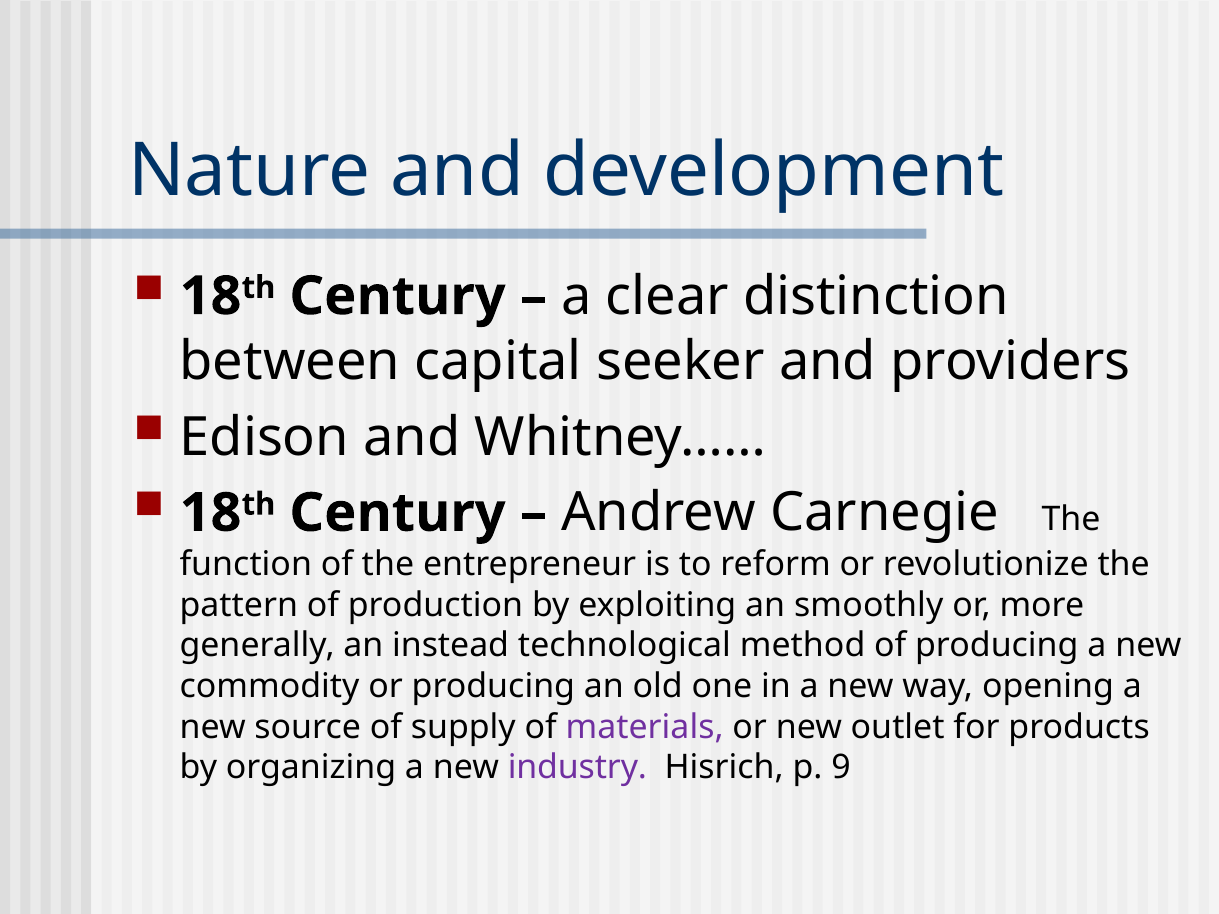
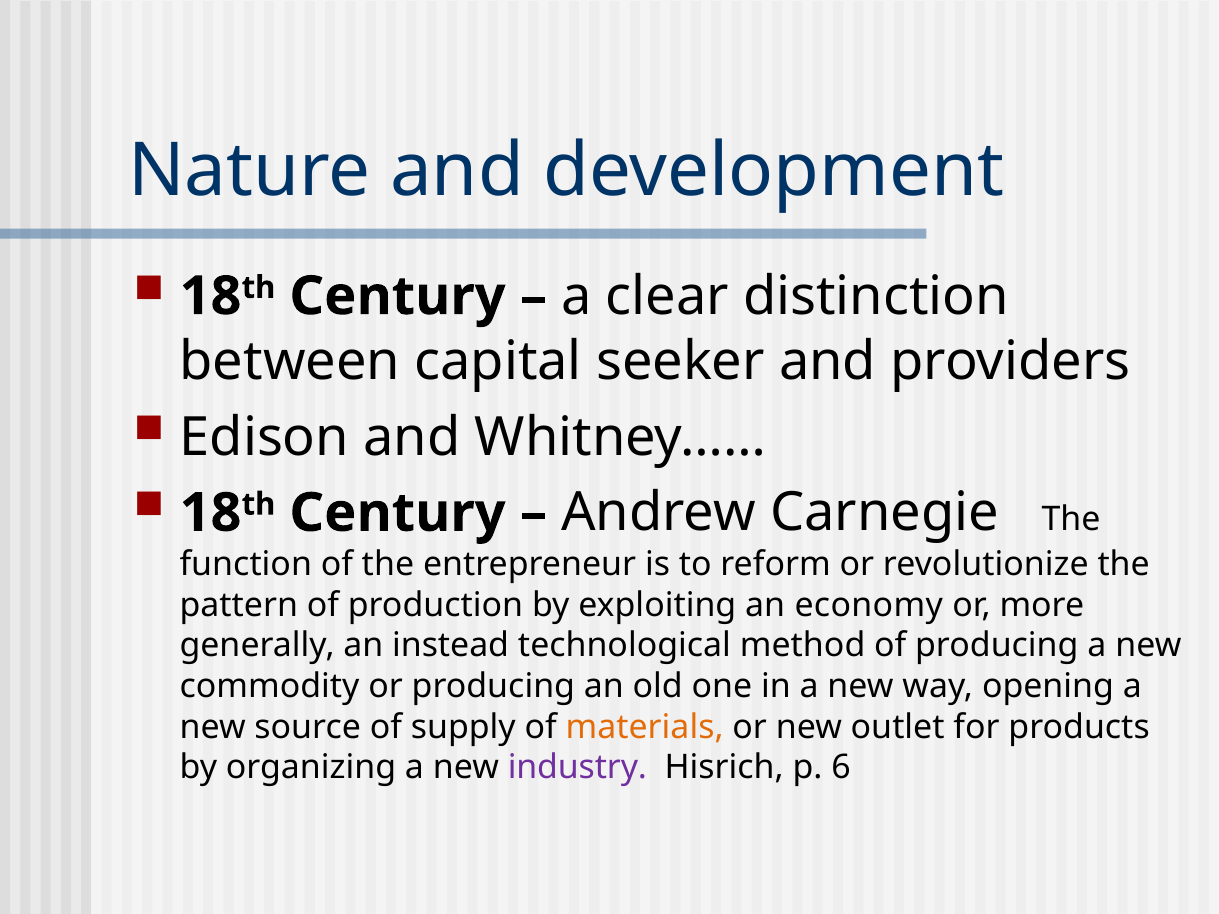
smoothly: smoothly -> economy
materials colour: purple -> orange
9: 9 -> 6
